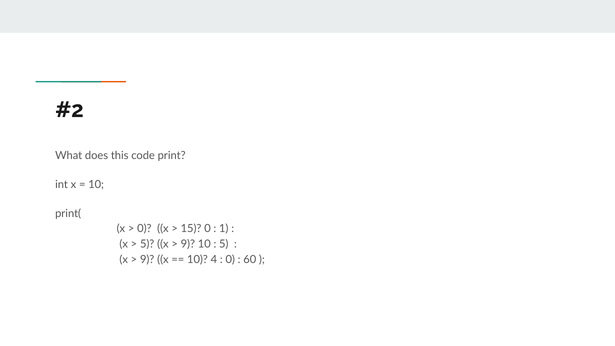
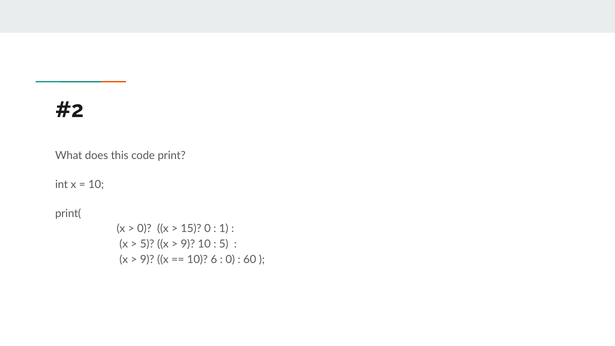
4: 4 -> 6
